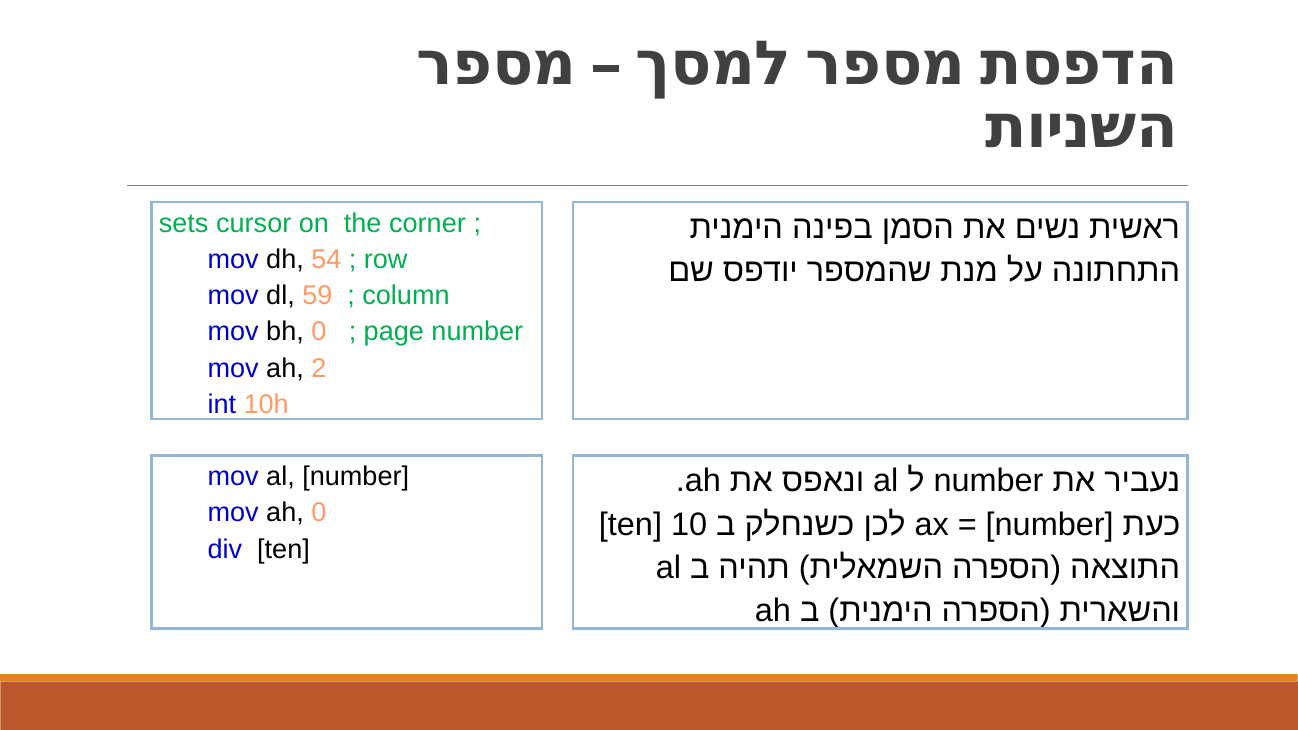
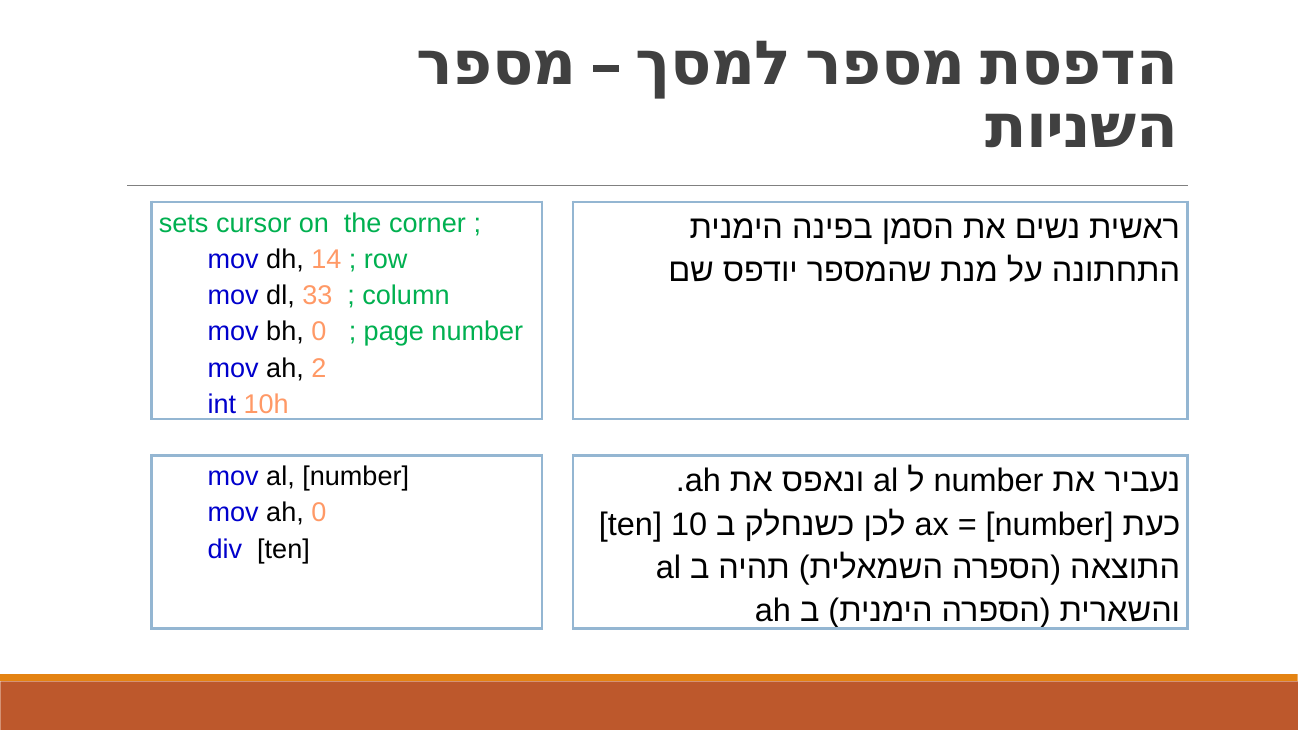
54: 54 -> 14
59: 59 -> 33
